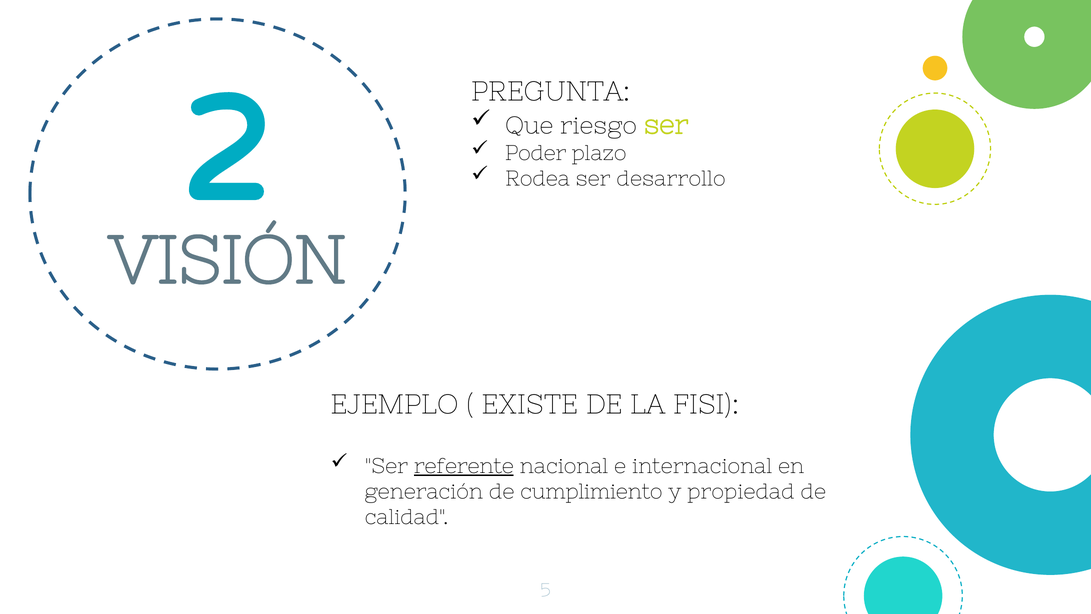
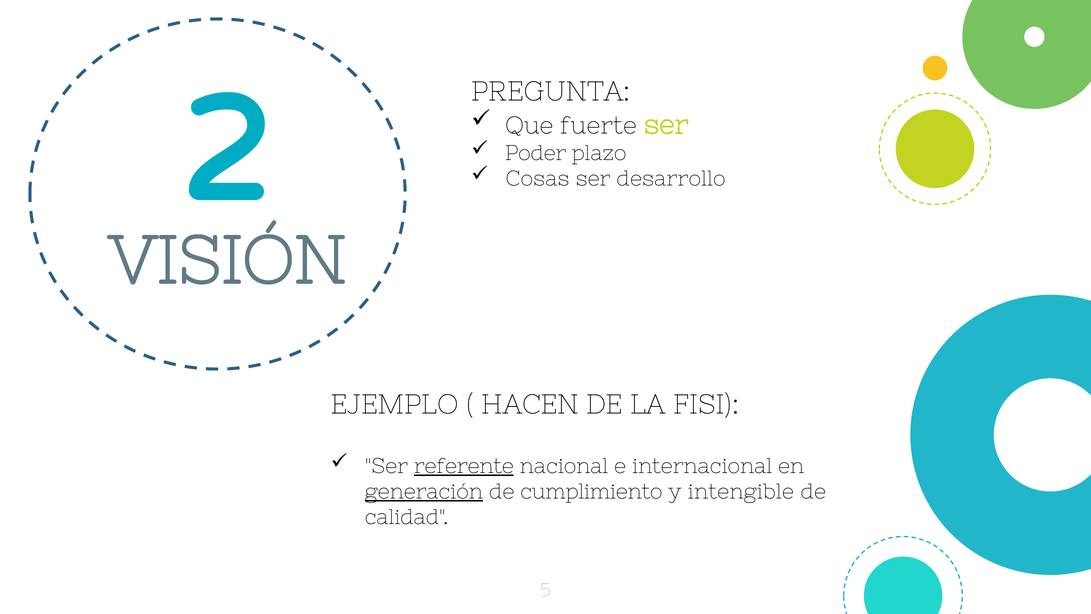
riesgo: riesgo -> fuerte
Rodea: Rodea -> Cosas
EXISTE: EXISTE -> HACEN
generación underline: none -> present
propiedad: propiedad -> intengible
